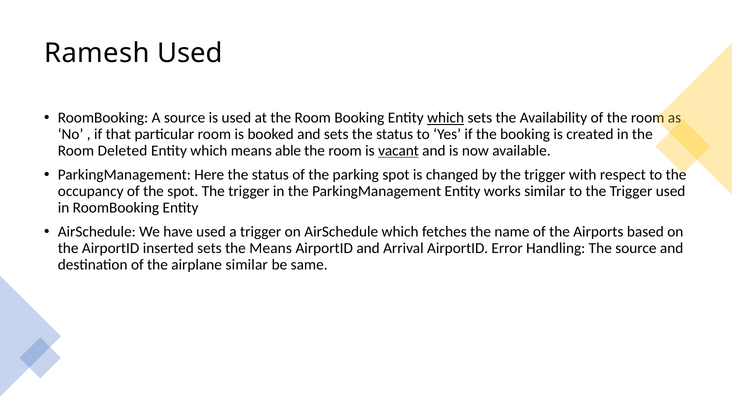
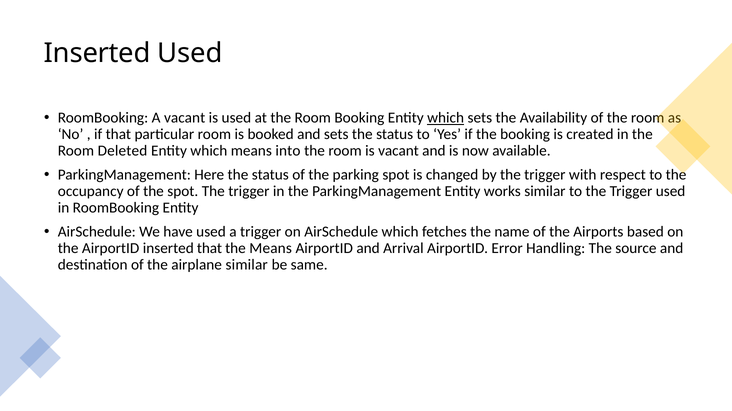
Ramesh at (97, 53): Ramesh -> Inserted
A source: source -> vacant
able: able -> into
vacant at (398, 151) underline: present -> none
inserted sets: sets -> that
